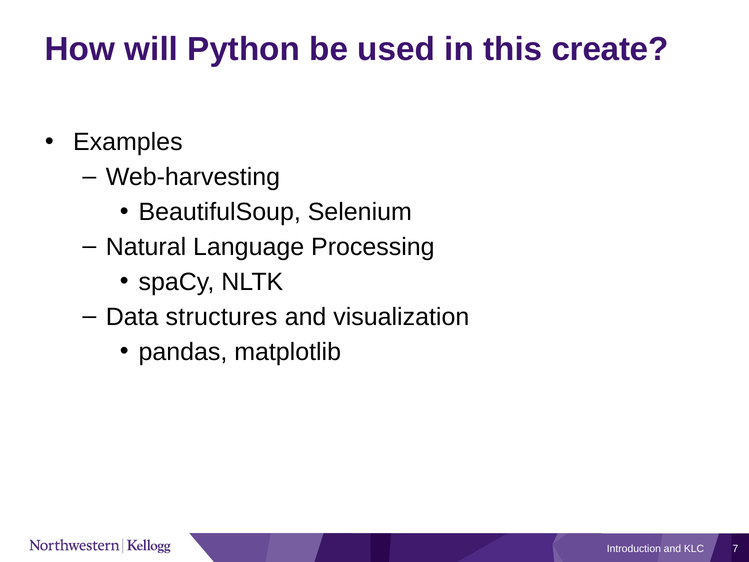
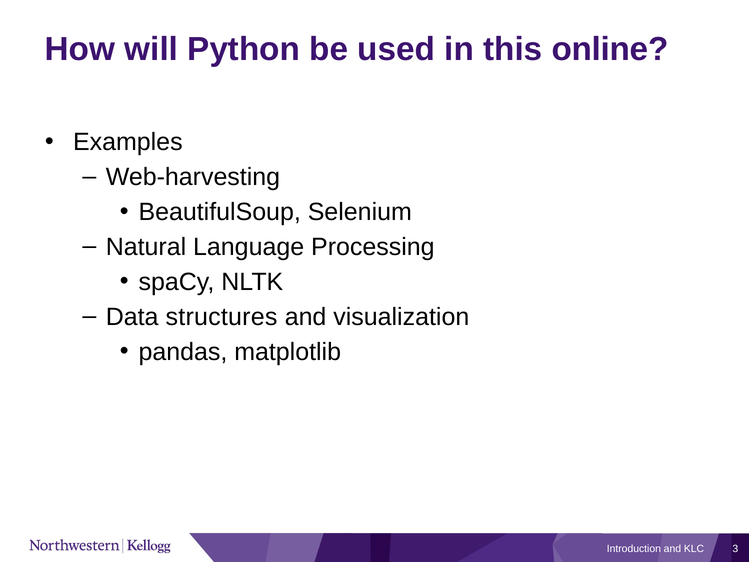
create: create -> online
7: 7 -> 3
